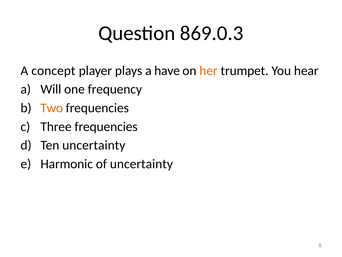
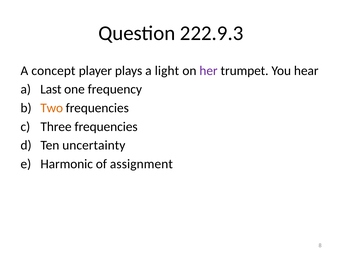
869.0.3: 869.0.3 -> 222.9.3
have: have -> light
her colour: orange -> purple
Will: Will -> Last
of uncertainty: uncertainty -> assignment
